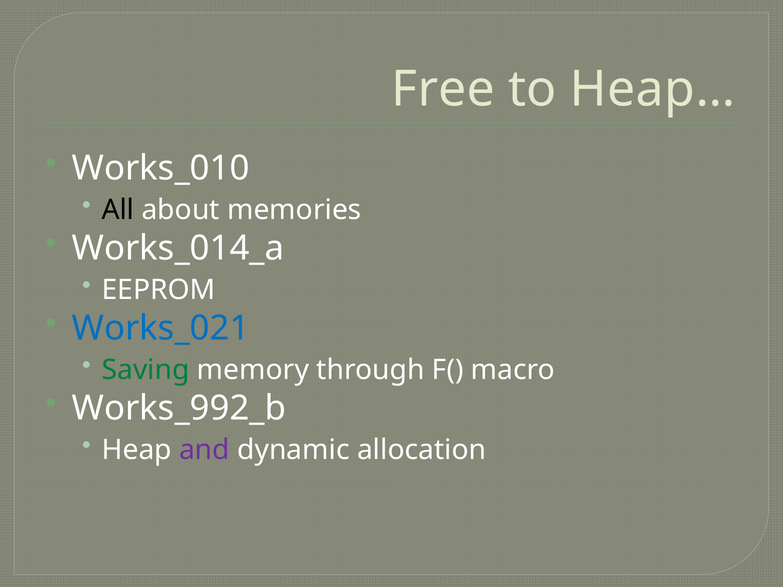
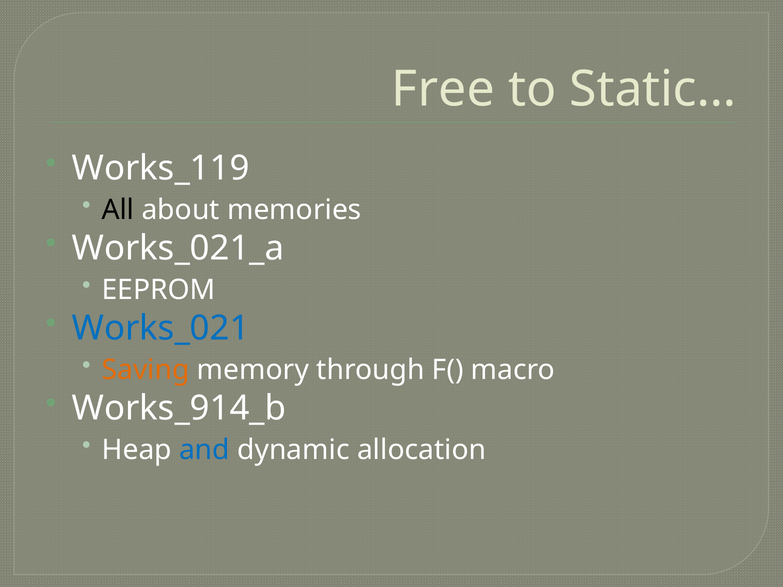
Heap…: Heap… -> Static…
Works_010: Works_010 -> Works_119
Works_014_a: Works_014_a -> Works_021_a
Saving colour: green -> orange
Works_992_b: Works_992_b -> Works_914_b
and colour: purple -> blue
